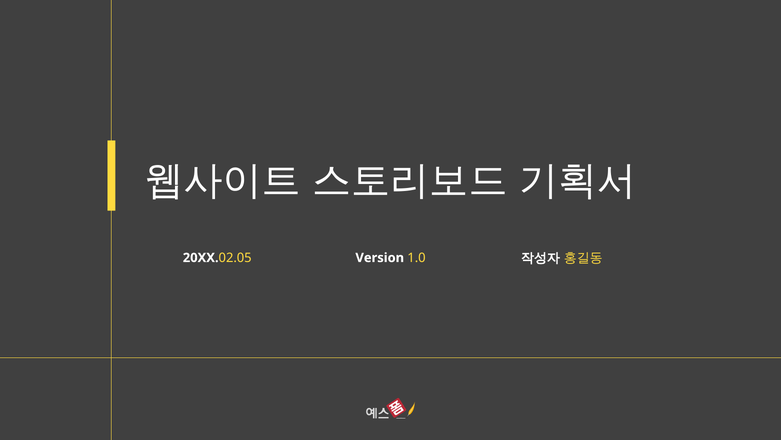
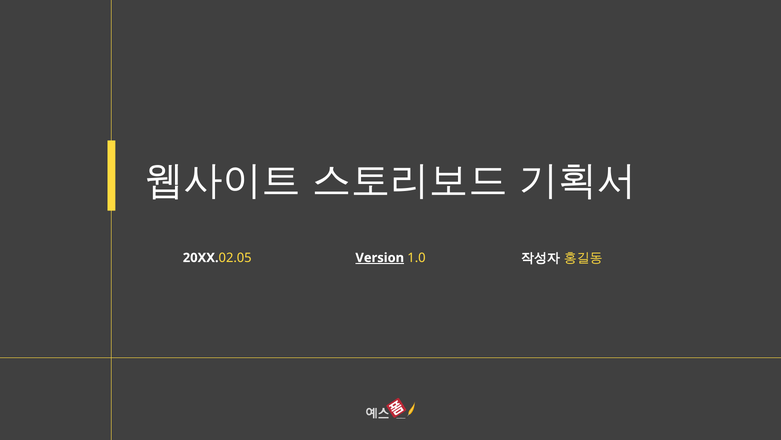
Version underline: none -> present
